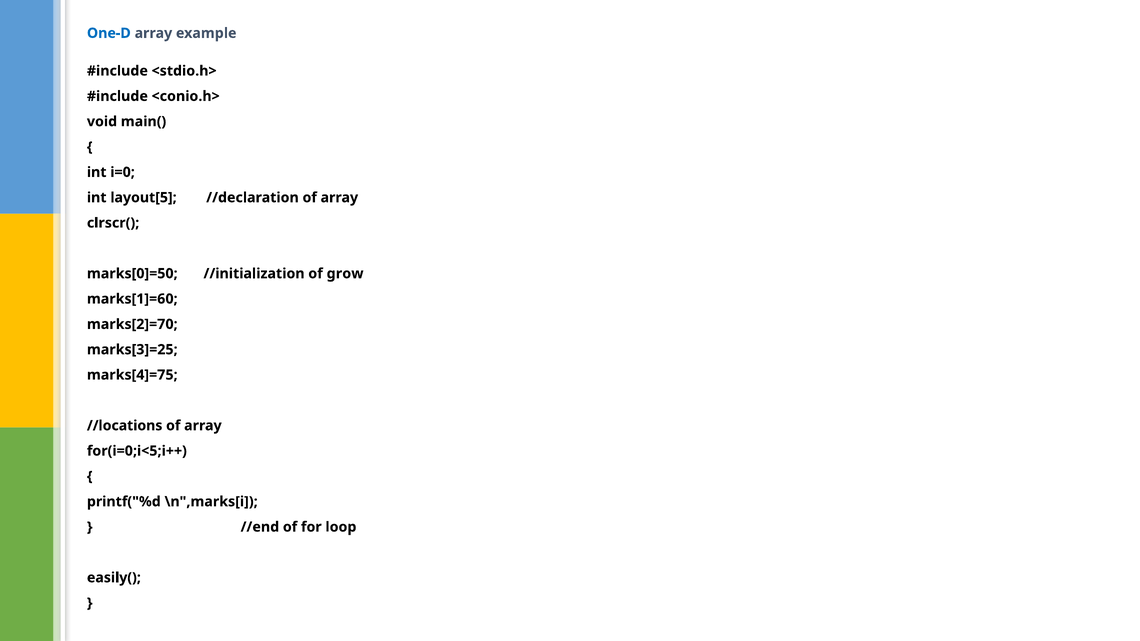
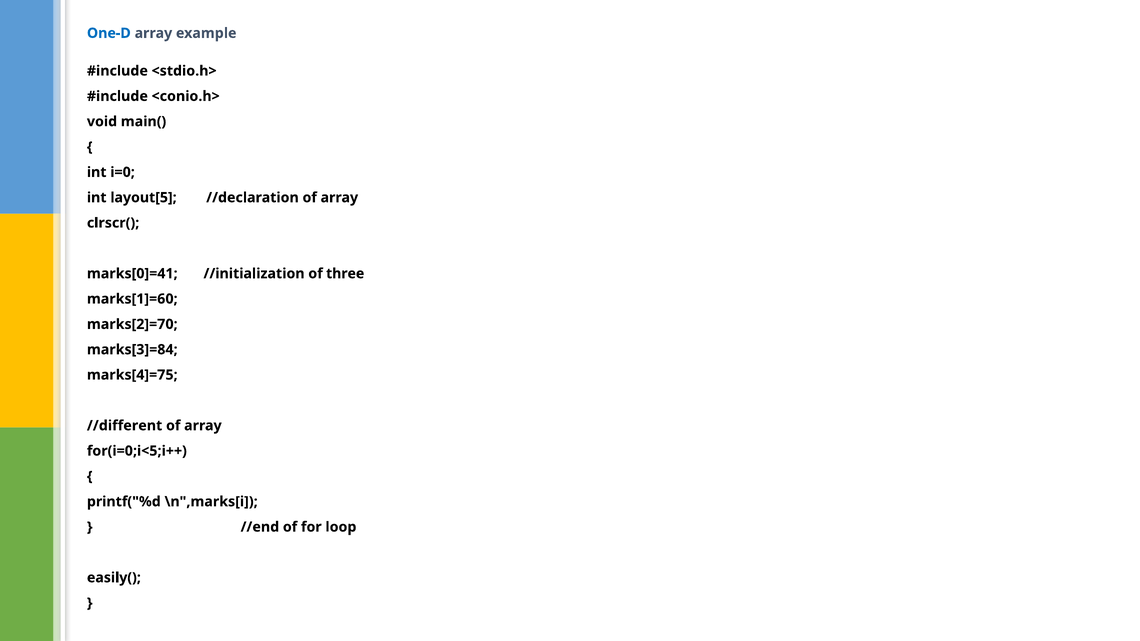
marks[0]=50: marks[0]=50 -> marks[0]=41
grow: grow -> three
marks[3]=25: marks[3]=25 -> marks[3]=84
//locations: //locations -> //different
